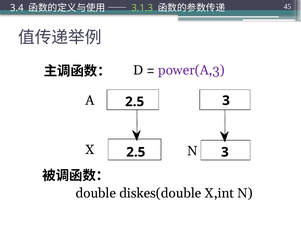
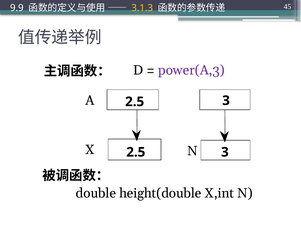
3.4: 3.4 -> 9.9
3.1.3 colour: light green -> yellow
diskes(double: diskes(double -> height(double
